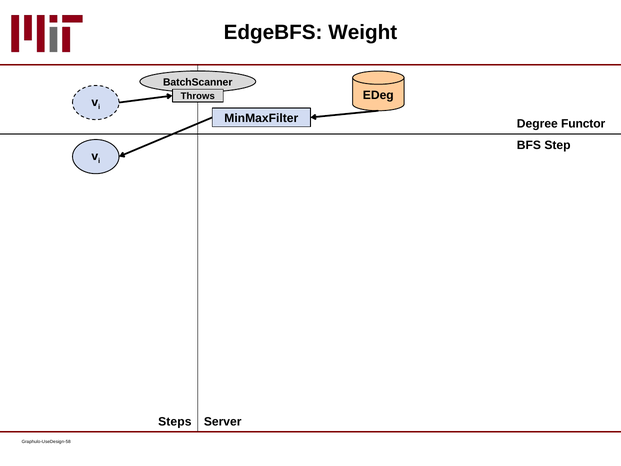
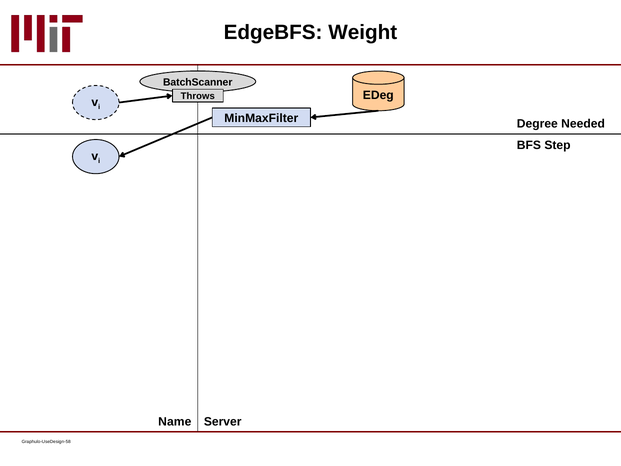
Functor: Functor -> Needed
Steps: Steps -> Name
